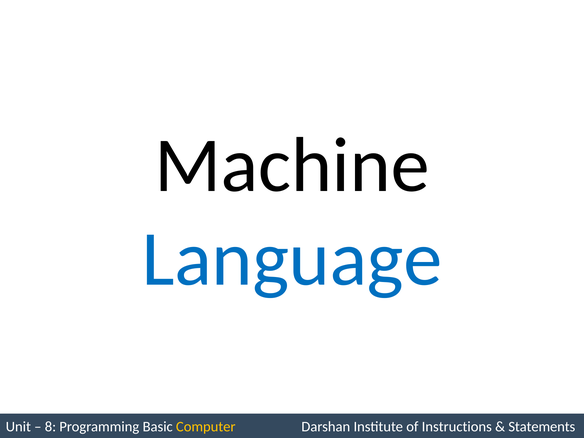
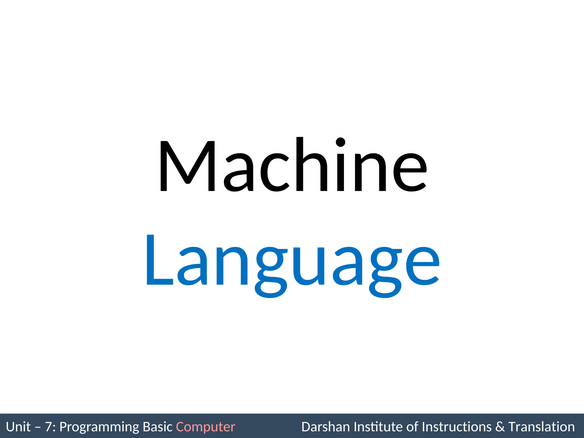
8: 8 -> 7
Computer colour: yellow -> pink
Statements: Statements -> Translation
